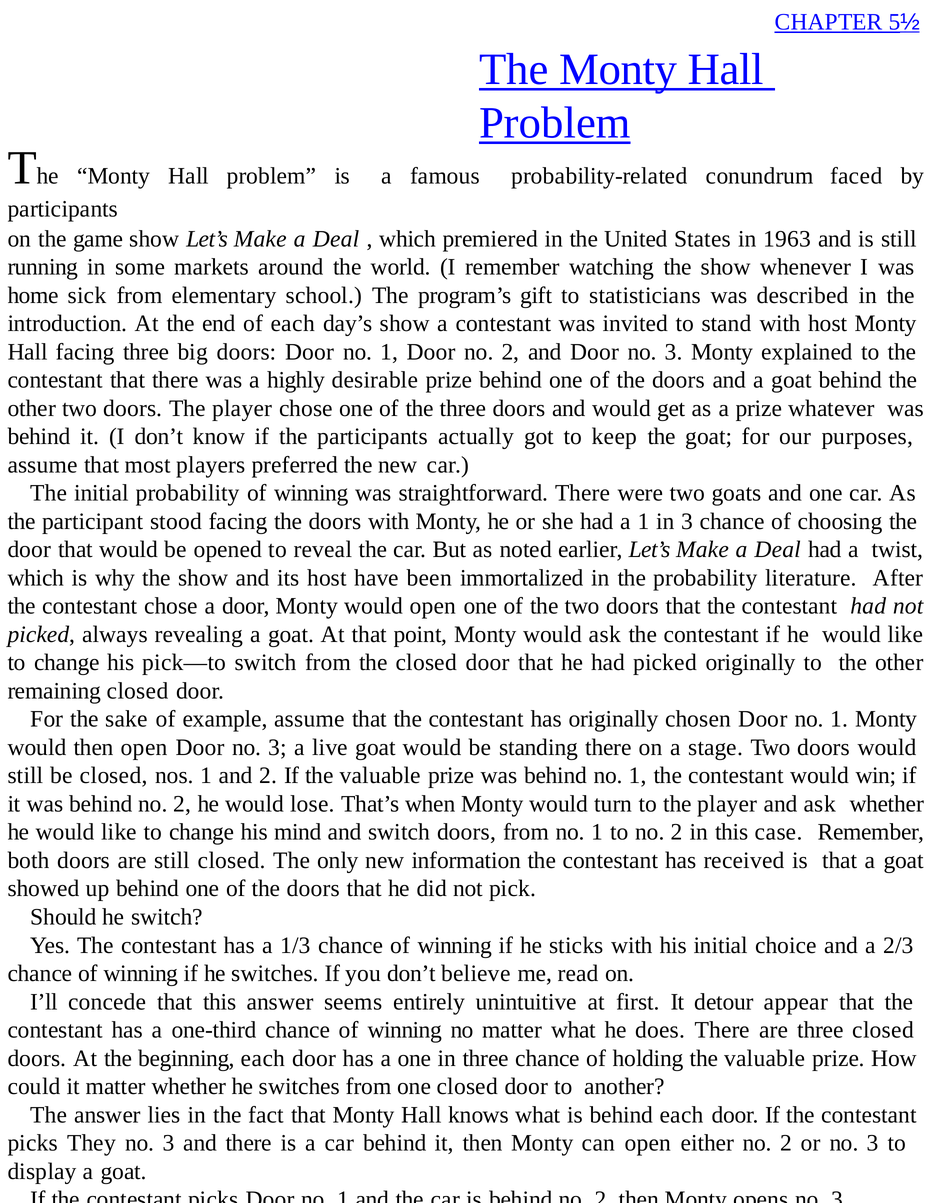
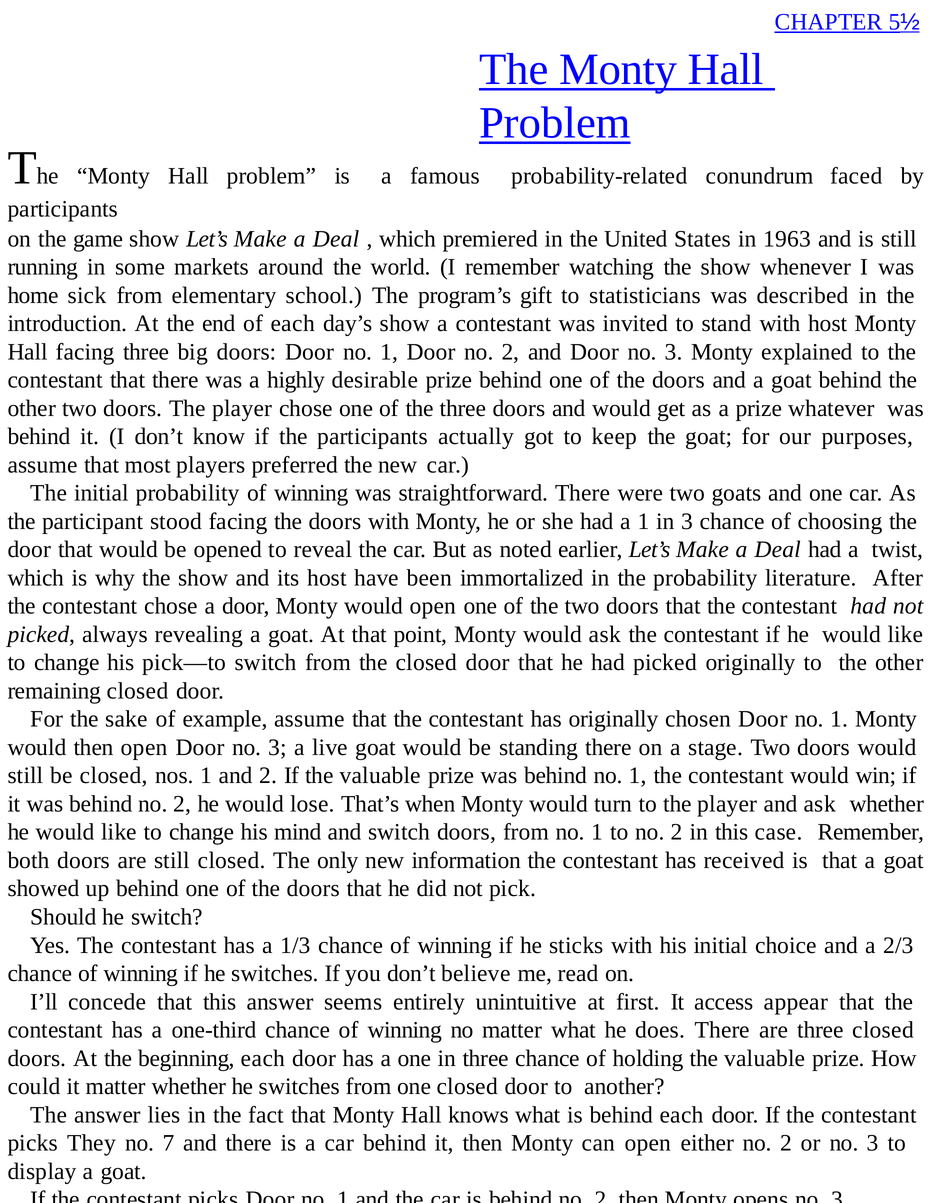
detour: detour -> access
3 at (168, 1144): 3 -> 7
